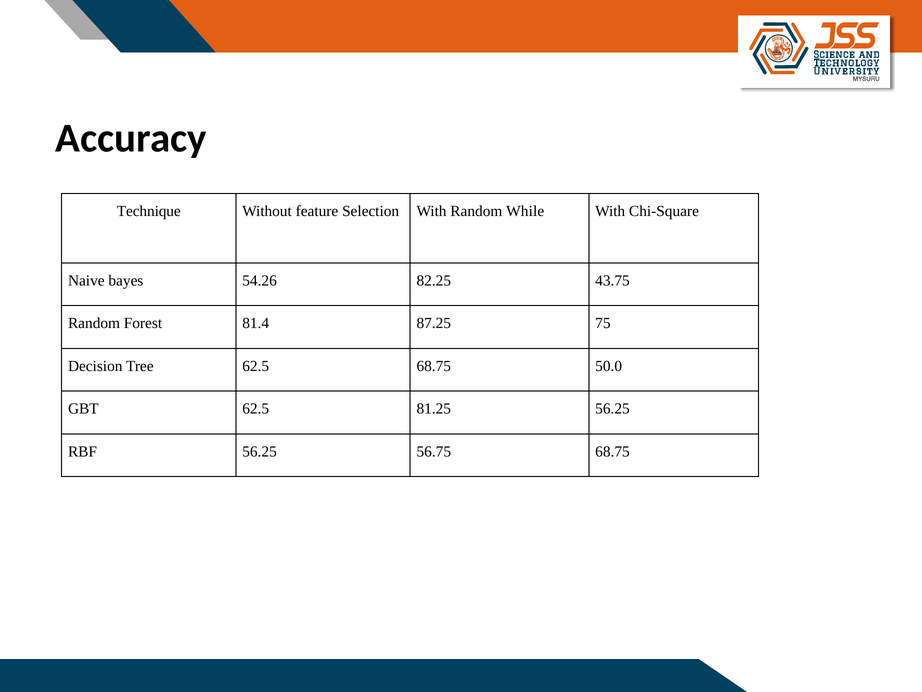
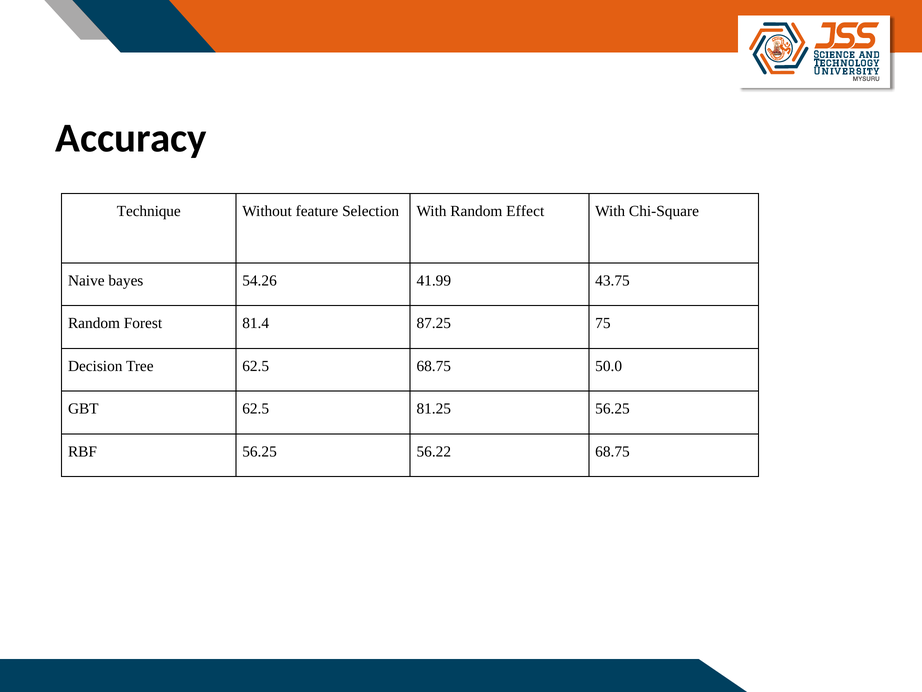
While: While -> Effect
82.25: 82.25 -> 41.99
56.75: 56.75 -> 56.22
